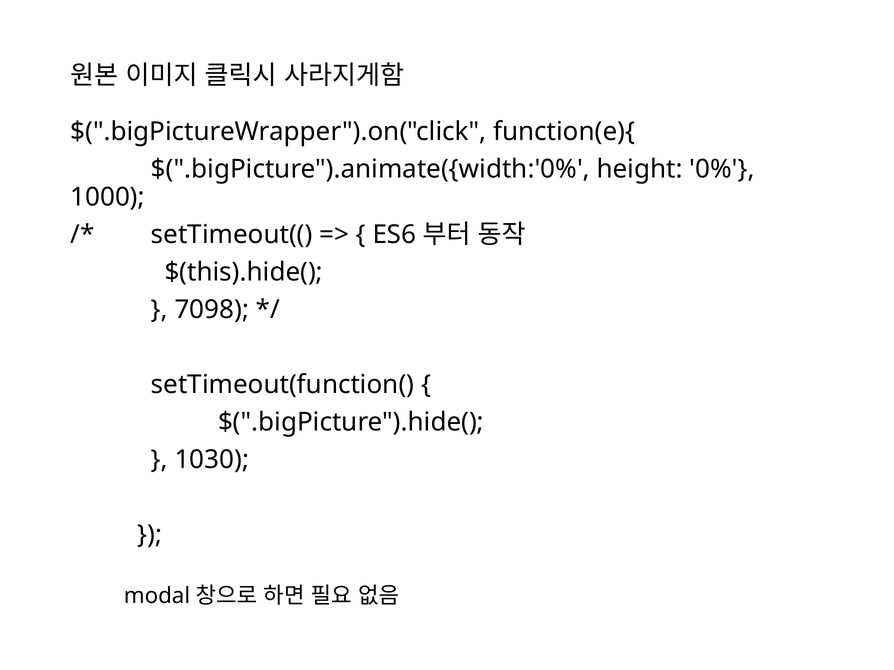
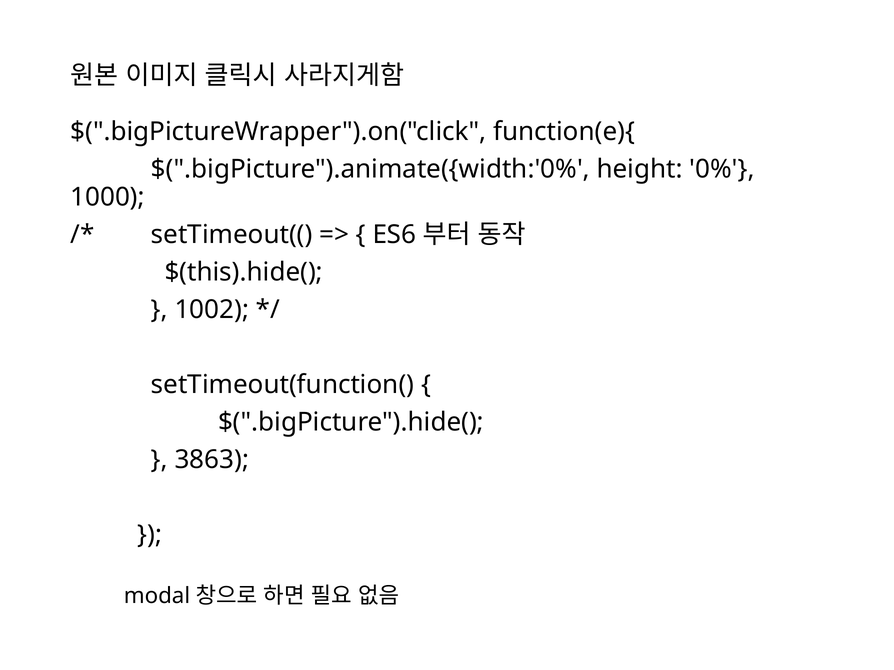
7098: 7098 -> 1002
1030: 1030 -> 3863
